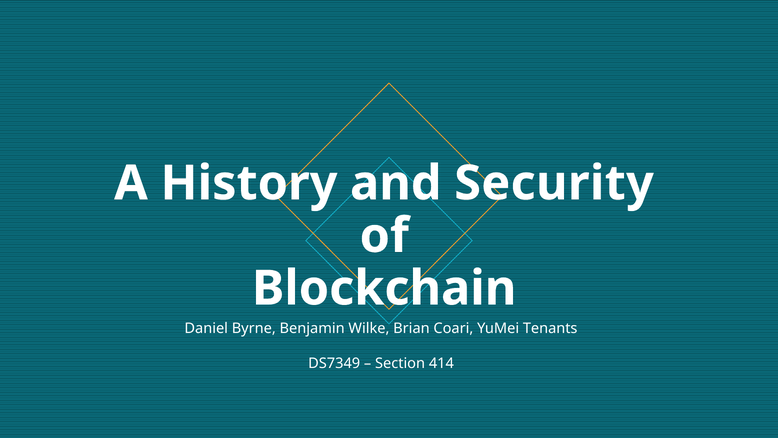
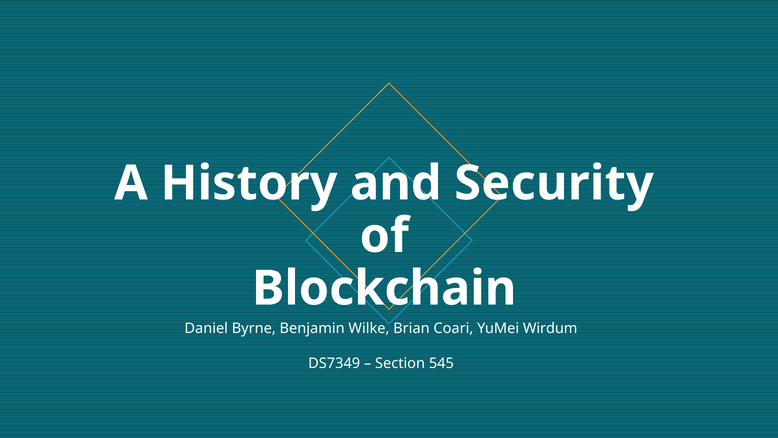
Tenants: Tenants -> Wirdum
414: 414 -> 545
